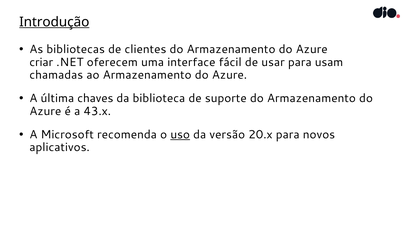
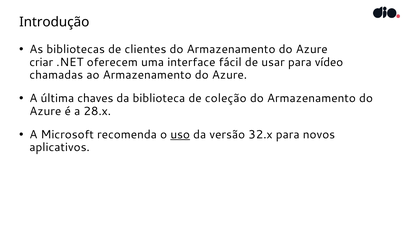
Introdução underline: present -> none
usam: usam -> vídeo
suporte: suporte -> coleção
43.x: 43.x -> 28.x
20.x: 20.x -> 32.x
